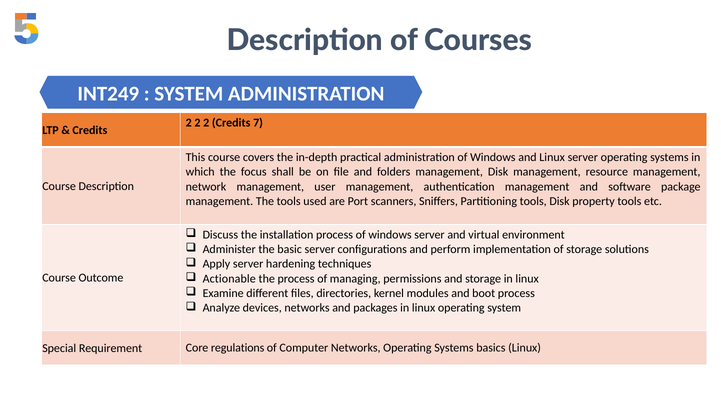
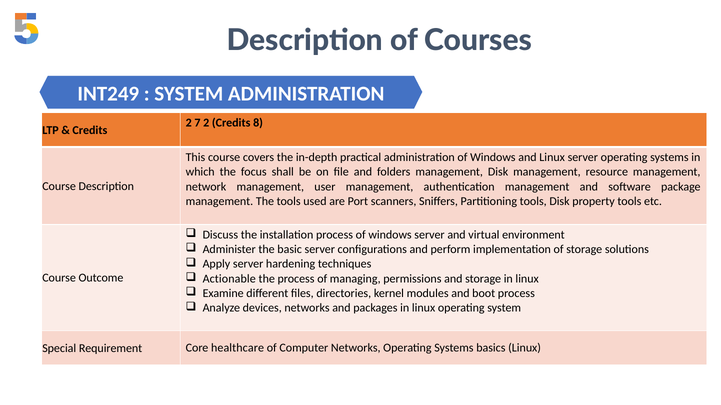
2 at (198, 123): 2 -> 7
7: 7 -> 8
regulations: regulations -> healthcare
